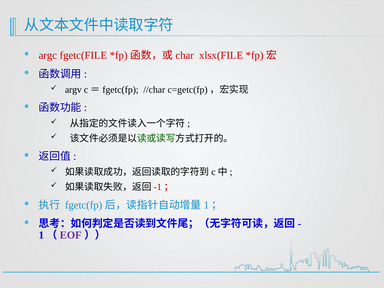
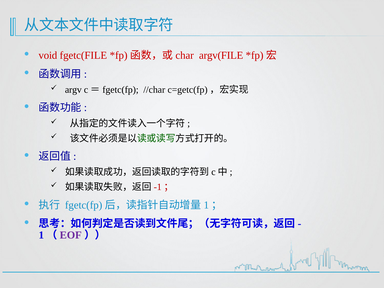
argc: argc -> void
xlsx(FILE: xlsx(FILE -> argv(FILE
